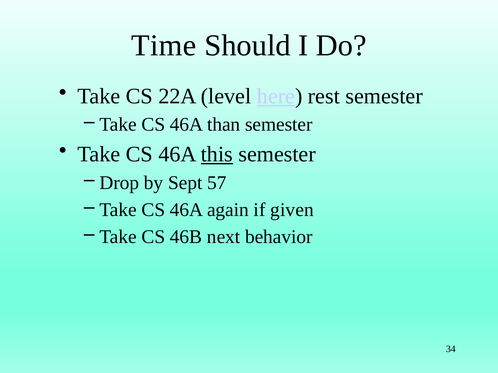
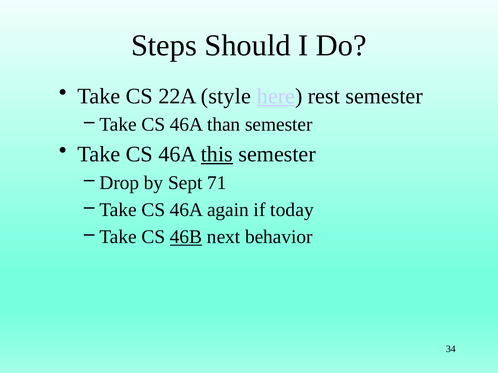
Time: Time -> Steps
level: level -> style
57: 57 -> 71
given: given -> today
46B underline: none -> present
